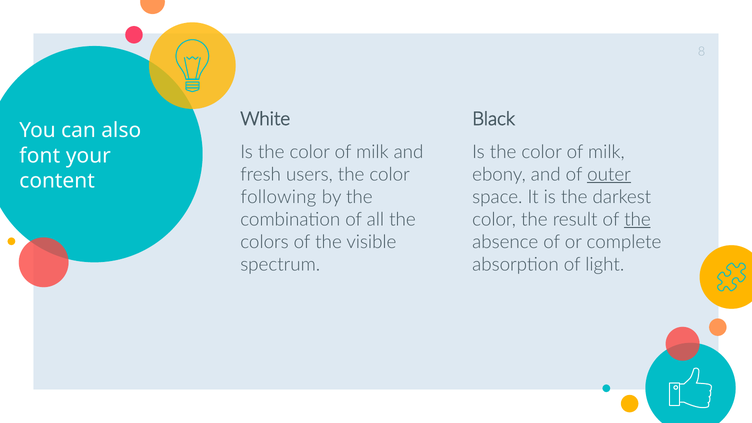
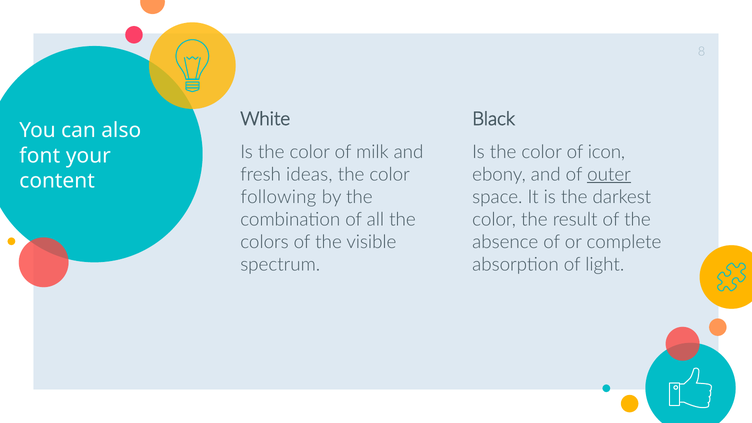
milk at (606, 152): milk -> icon
users: users -> ideas
the at (637, 220) underline: present -> none
